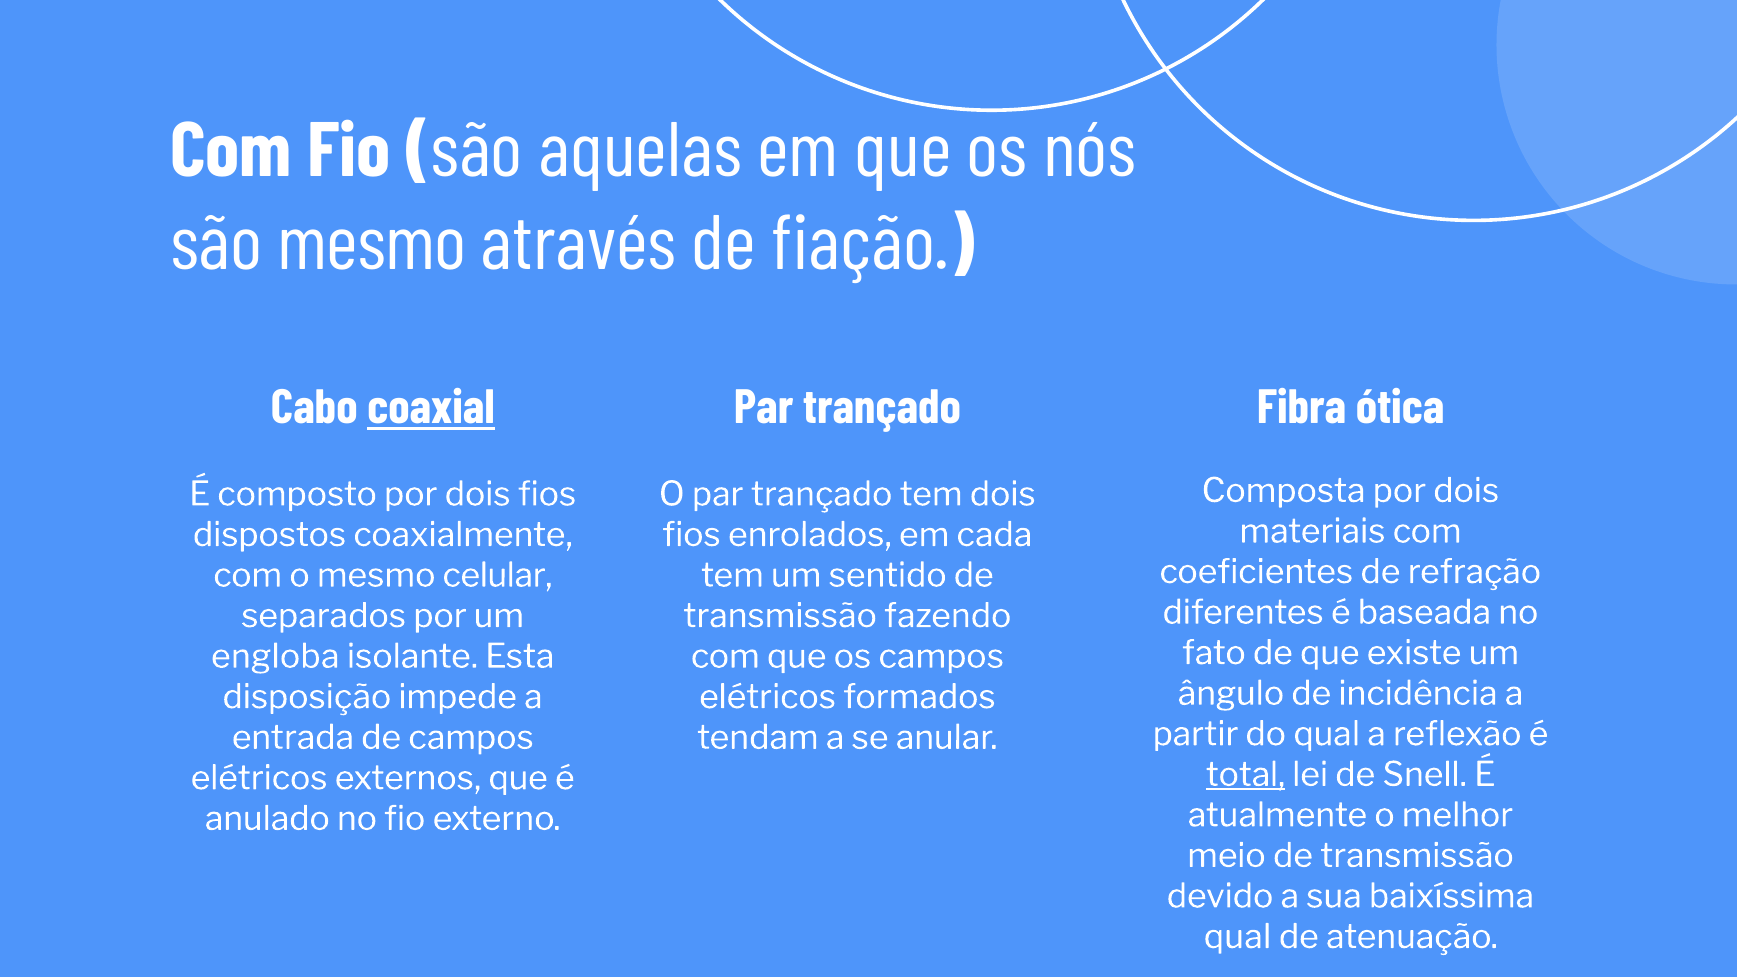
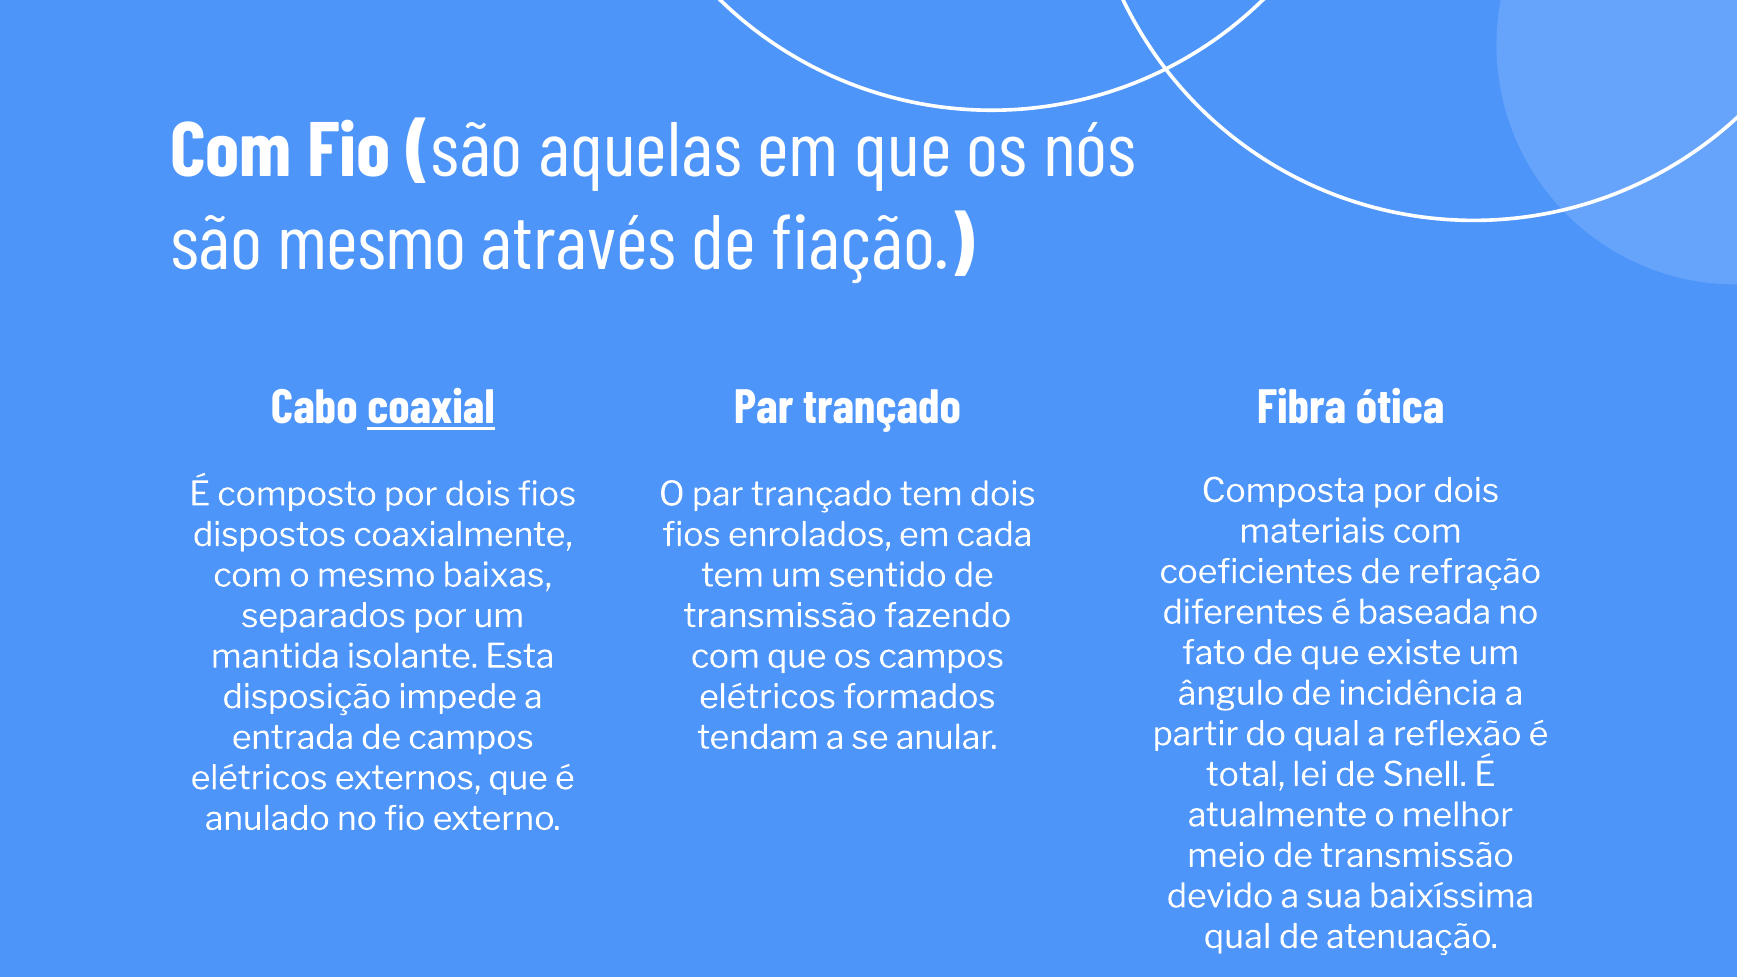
celular: celular -> baixas
engloba: engloba -> mantida
total underline: present -> none
